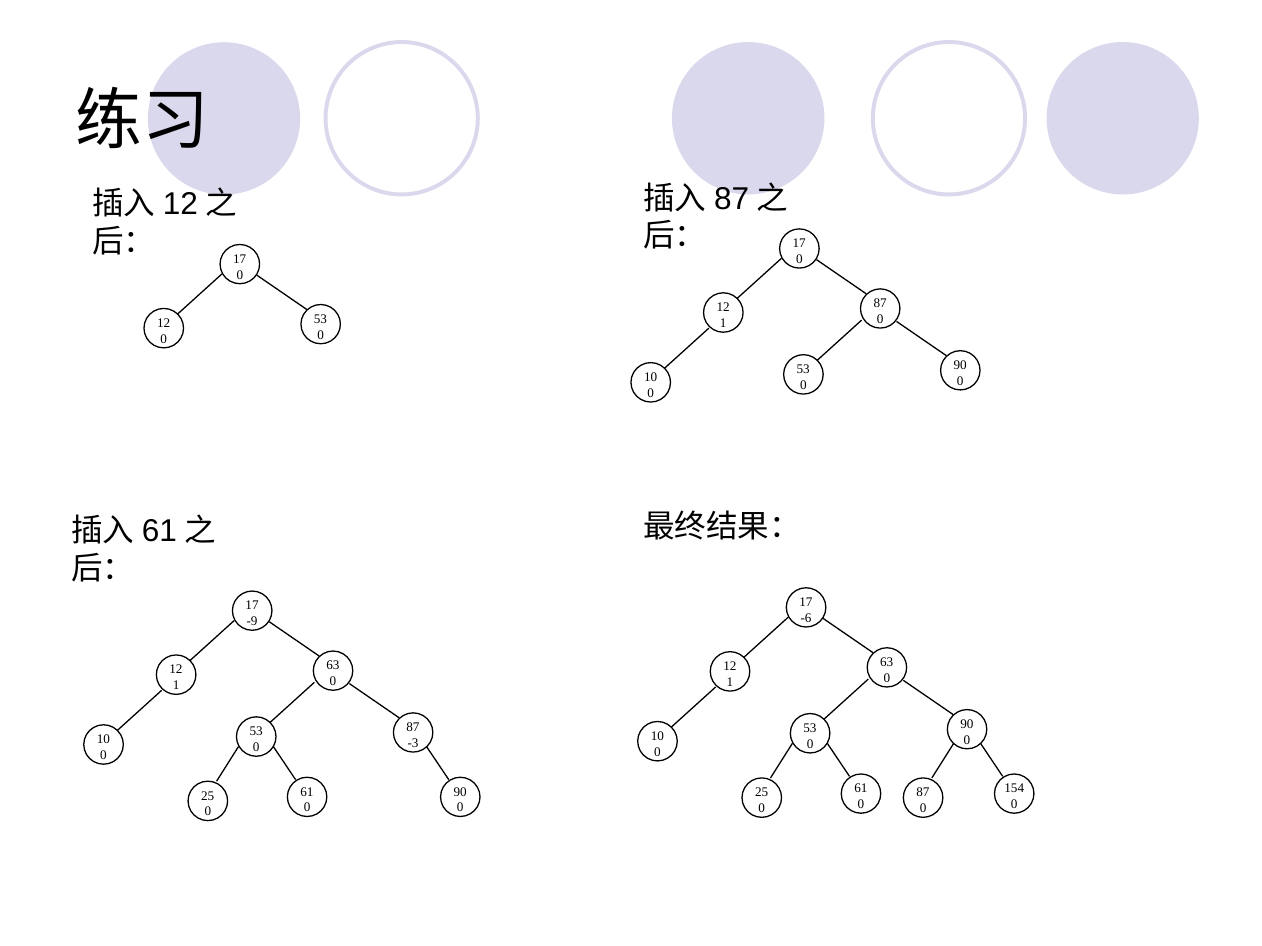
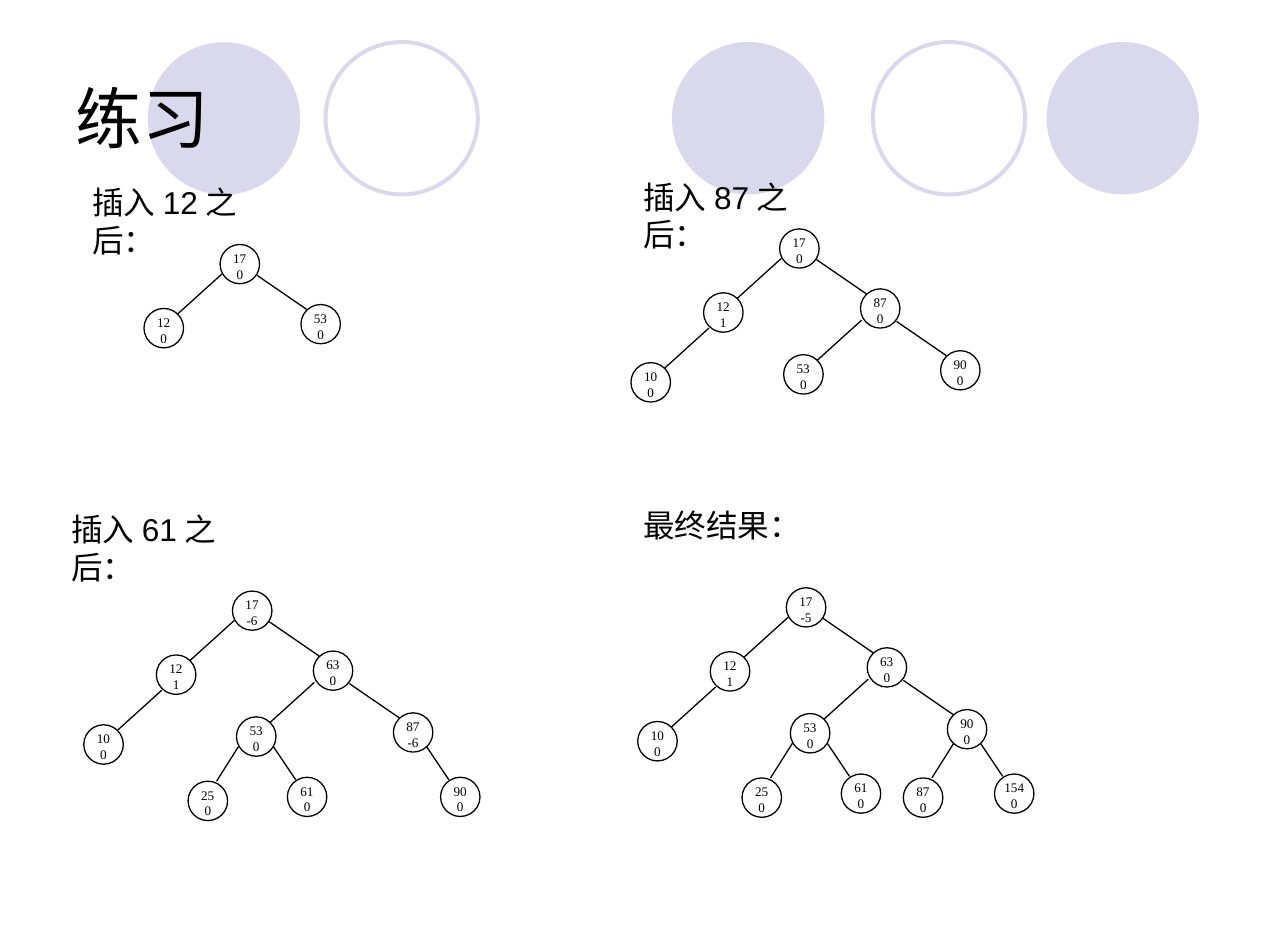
-6: -6 -> -5
-9 at (252, 622): -9 -> -6
-3 at (413, 744): -3 -> -6
